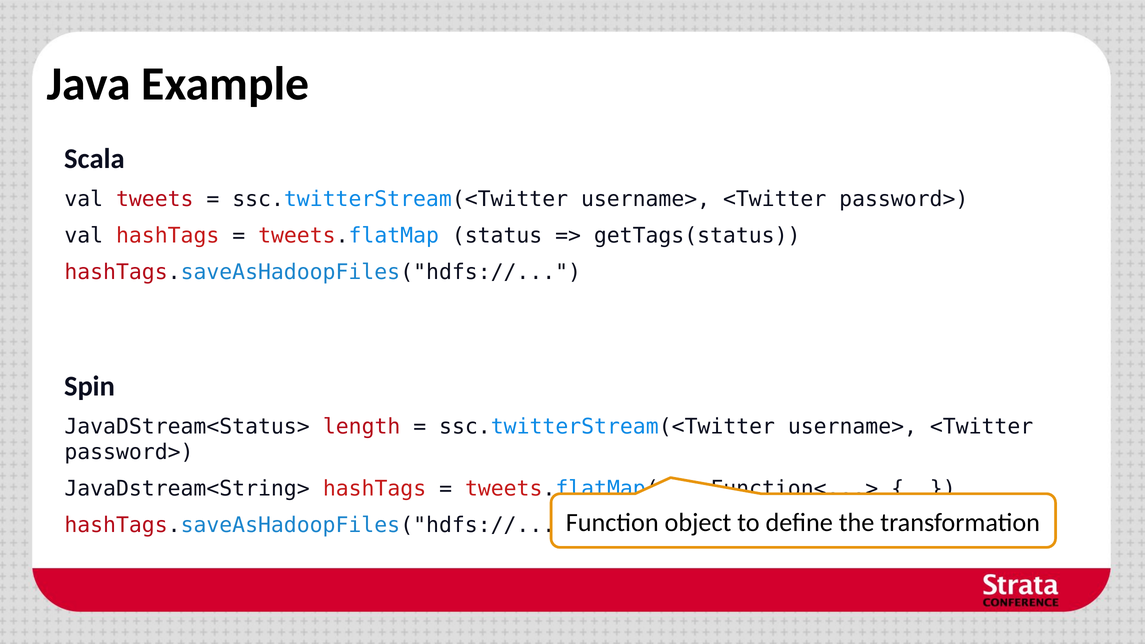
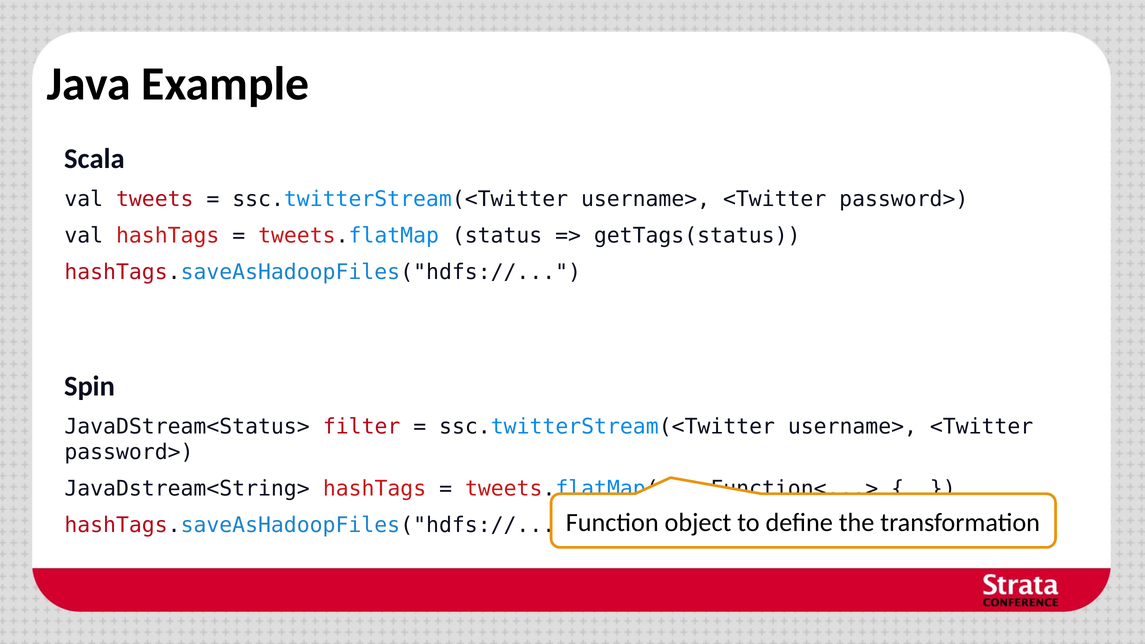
length: length -> filter
